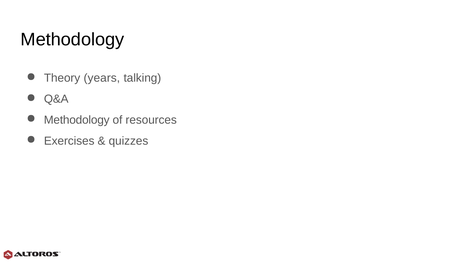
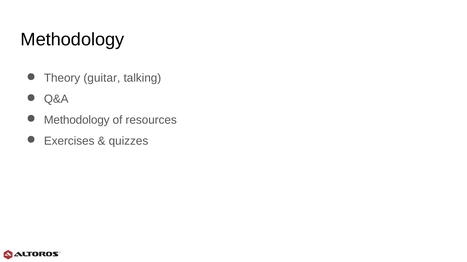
years: years -> guitar
